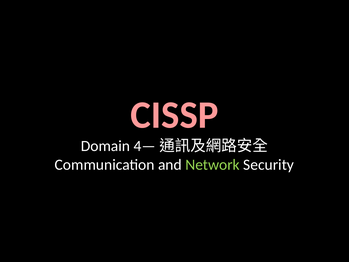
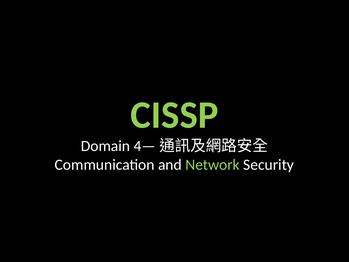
CISSP colour: pink -> light green
